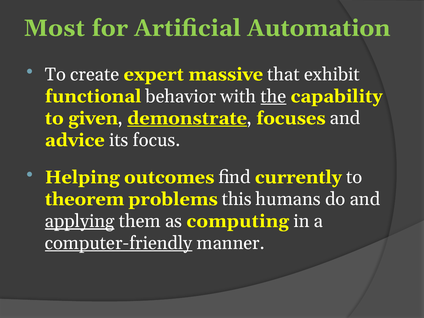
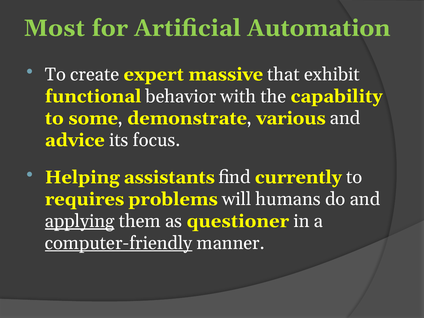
the underline: present -> none
given: given -> some
demonstrate underline: present -> none
focuses: focuses -> various
outcomes: outcomes -> assistants
theorem: theorem -> requires
this: this -> will
computing: computing -> questioner
